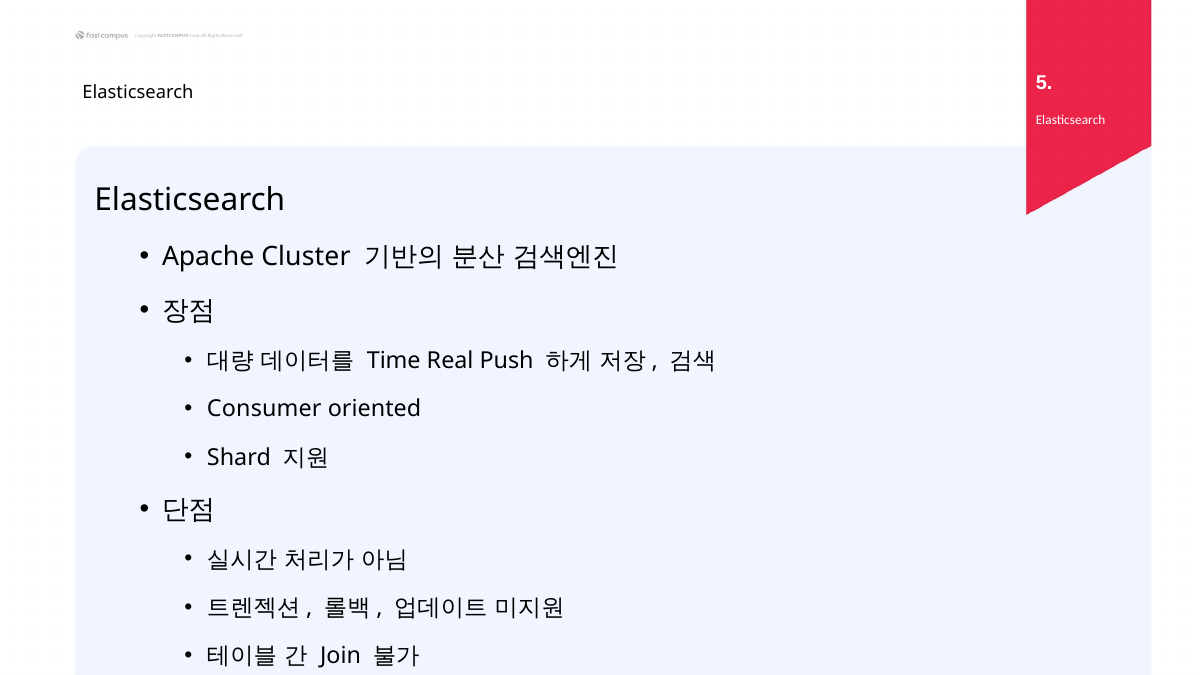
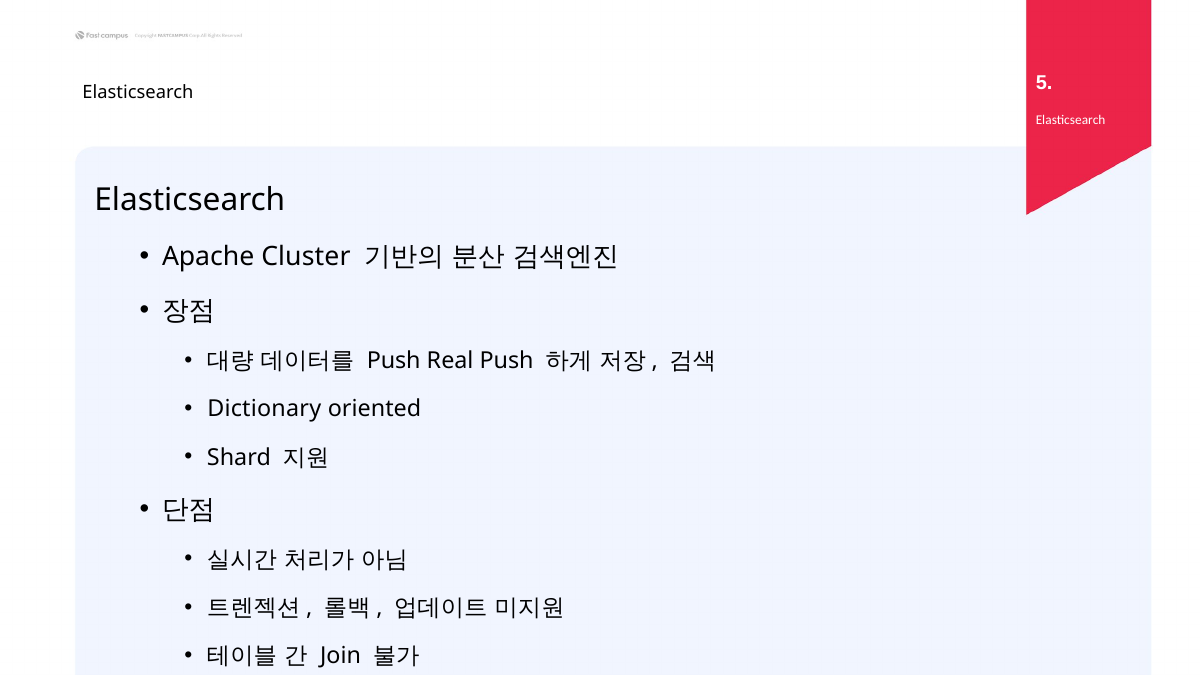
Time at (394, 361): Time -> Push
Consumer: Consumer -> Dictionary
